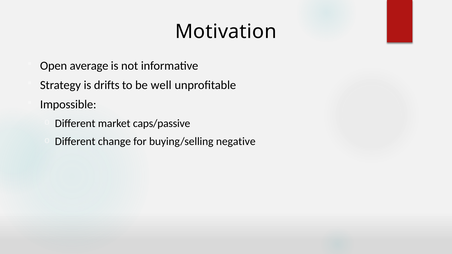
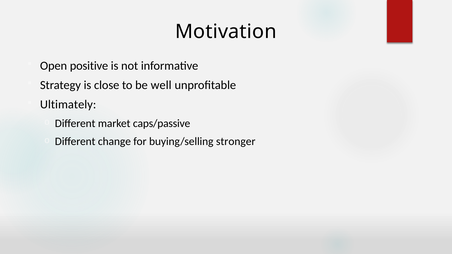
average: average -> positive
drifts: drifts -> close
Impossible: Impossible -> Ultimately
negative: negative -> stronger
